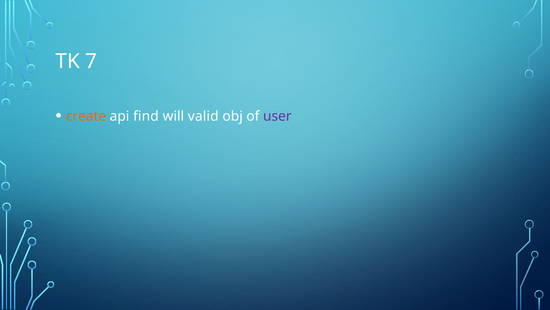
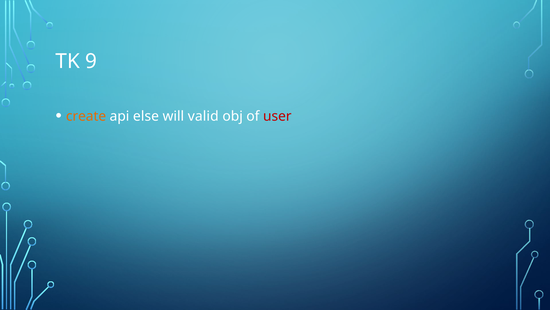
7: 7 -> 9
find: find -> else
user colour: purple -> red
